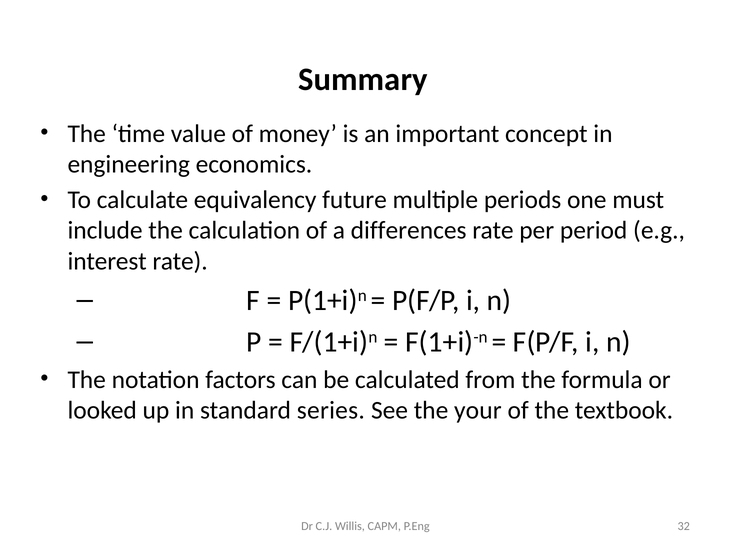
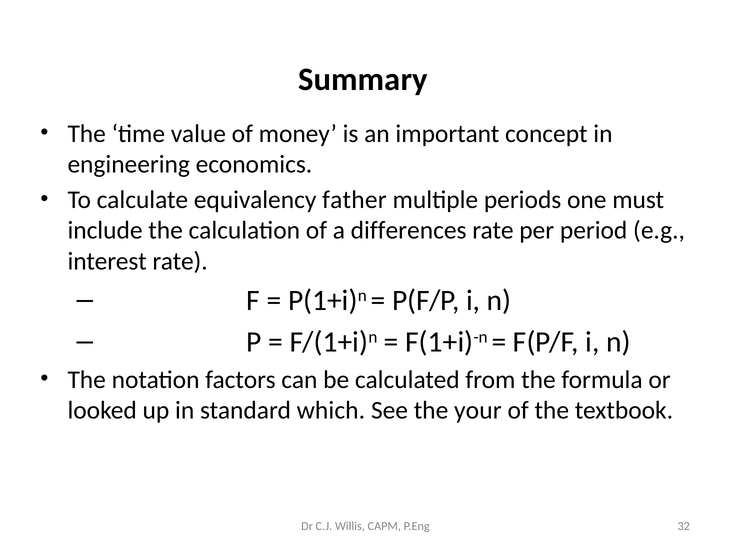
future: future -> father
series: series -> which
